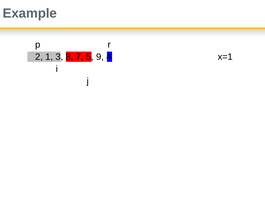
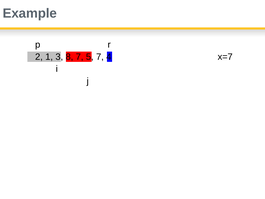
5 9: 9 -> 7
x=1: x=1 -> x=7
